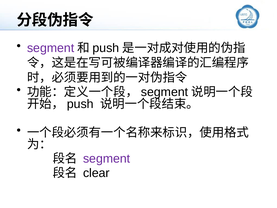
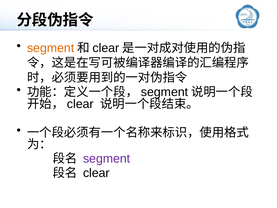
segment at (51, 48) colour: purple -> orange
push at (106, 48): push -> clear
push at (80, 104): push -> clear
